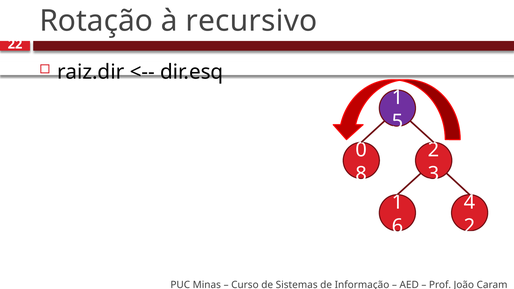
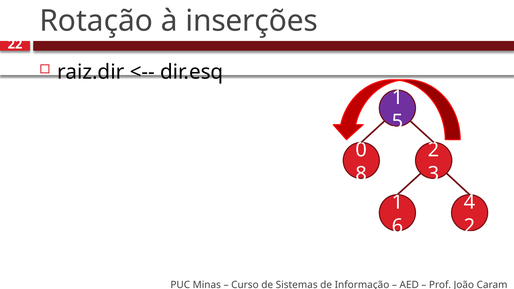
recursivo: recursivo -> inserções
